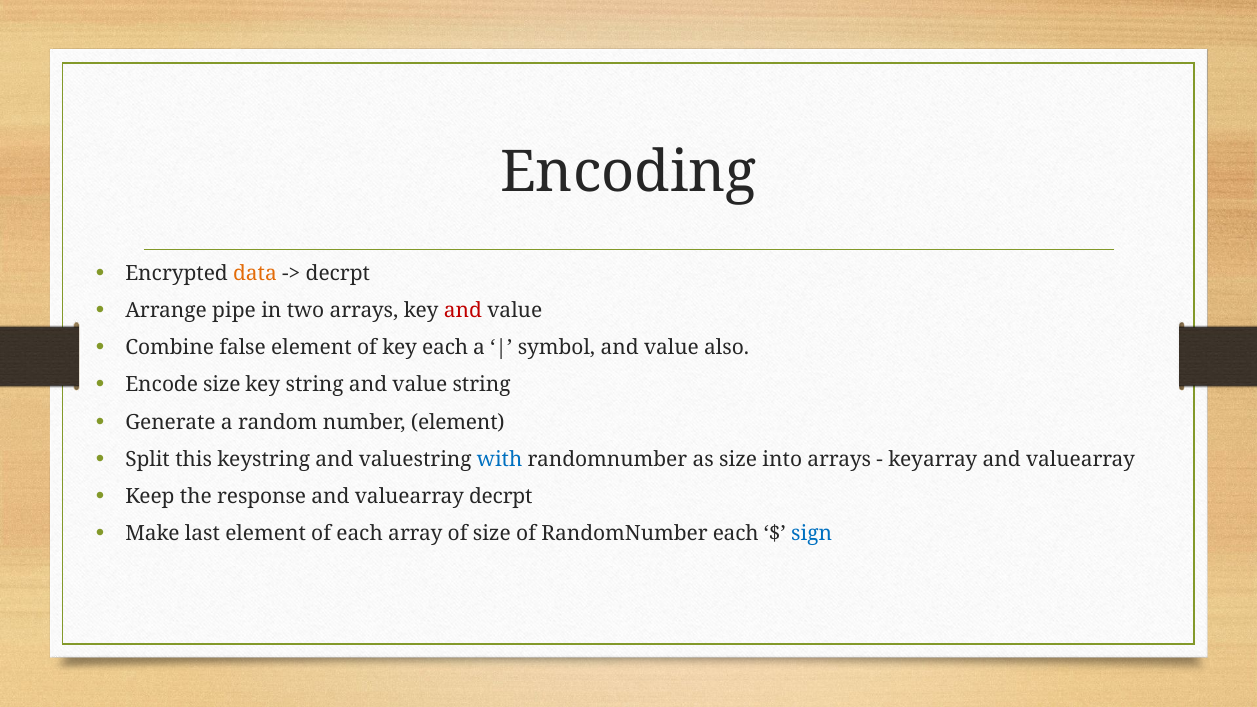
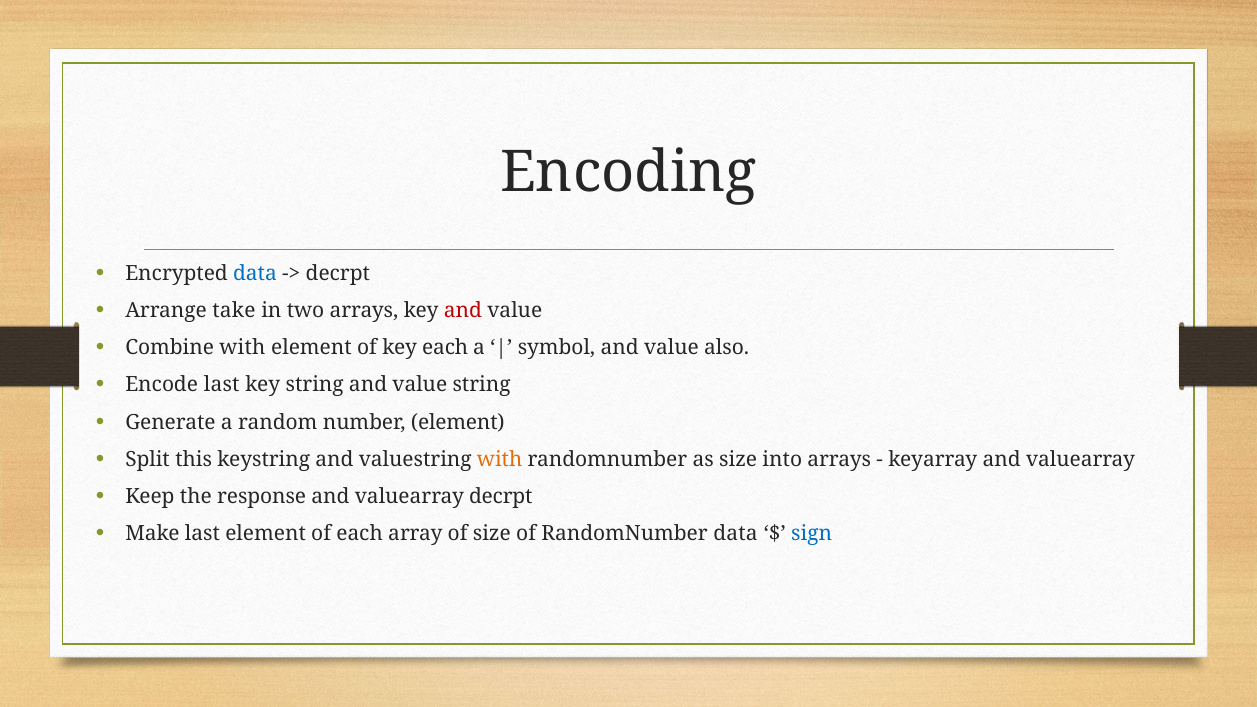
data at (255, 274) colour: orange -> blue
pipe: pipe -> take
Combine false: false -> with
Encode size: size -> last
with at (500, 459) colour: blue -> orange
RandomNumber each: each -> data
